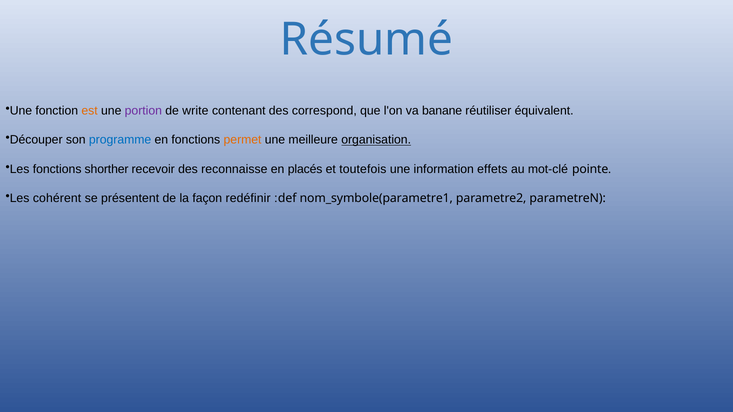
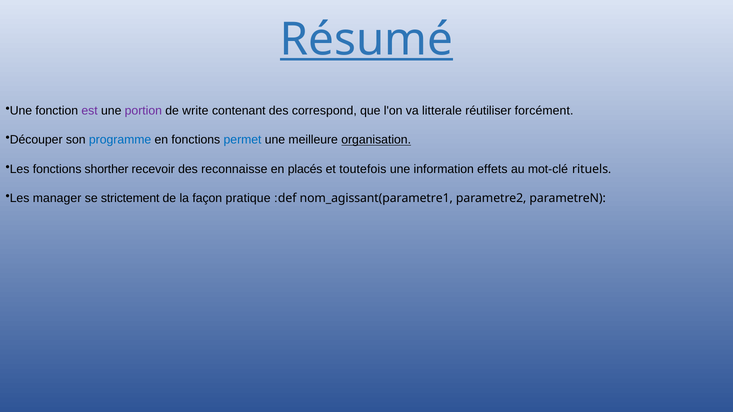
Résumé underline: none -> present
est colour: orange -> purple
banane: banane -> litterale
équivalent: équivalent -> forcément
permet colour: orange -> blue
pointe: pointe -> rituels
cohérent: cohérent -> manager
présentent: présentent -> strictement
redéfinir: redéfinir -> pratique
nom_symbole(parametre1: nom_symbole(parametre1 -> nom_agissant(parametre1
